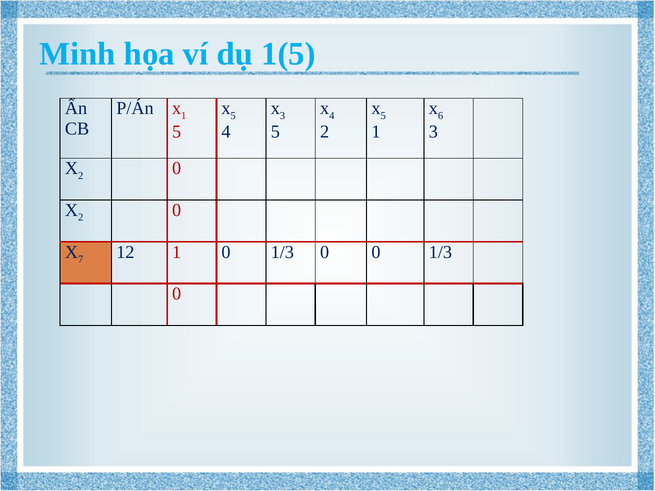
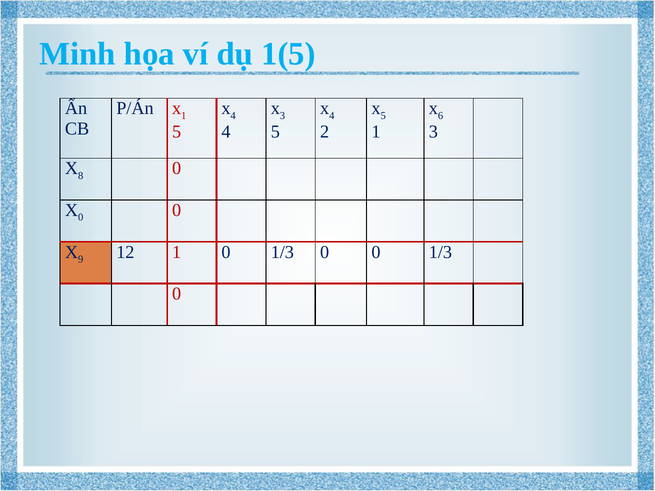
5 at (233, 116): 5 -> 4
2 at (81, 176): 2 -> 8
2 at (81, 217): 2 -> 0
7: 7 -> 9
